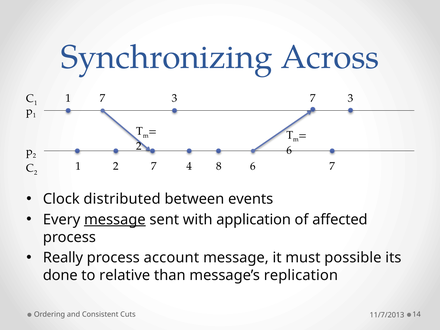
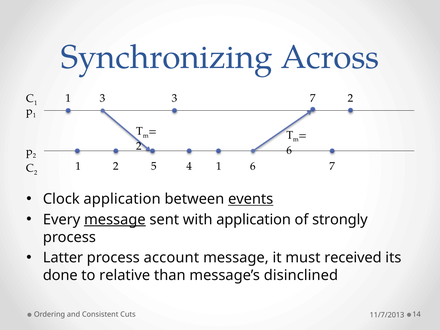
1 7: 7 -> 3
3 at (351, 98): 3 -> 2
2 7: 7 -> 5
4 8: 8 -> 1
Clock distributed: distributed -> application
events underline: none -> present
affected: affected -> strongly
Really: Really -> Latter
possible: possible -> received
replication: replication -> disinclined
